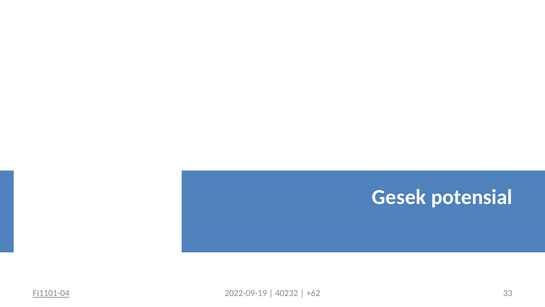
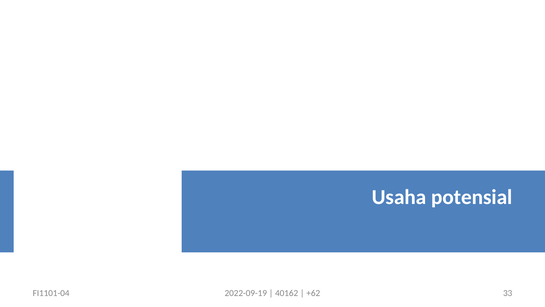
Gesek: Gesek -> Usaha
FI1101-04 underline: present -> none
40232: 40232 -> 40162
